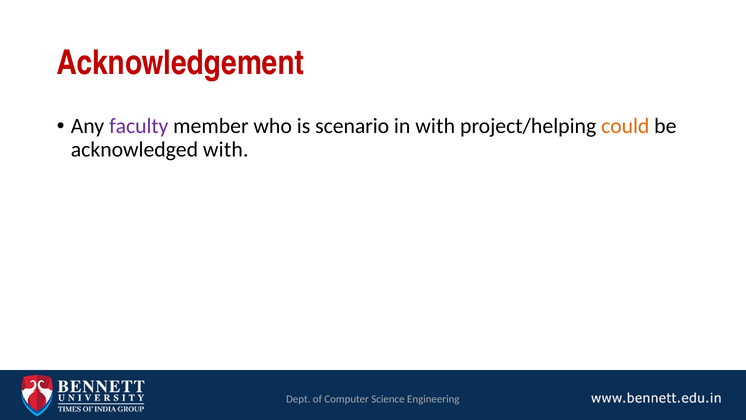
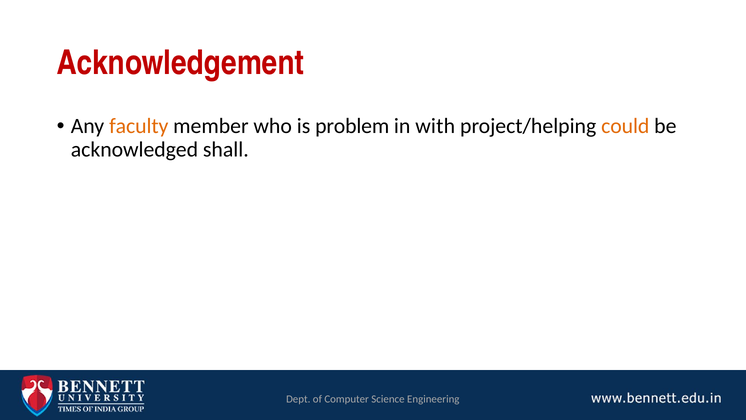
faculty colour: purple -> orange
scenario: scenario -> problem
acknowledged with: with -> shall
